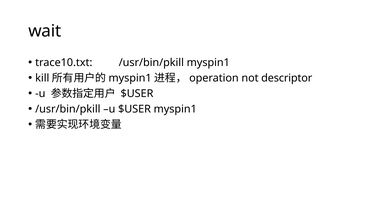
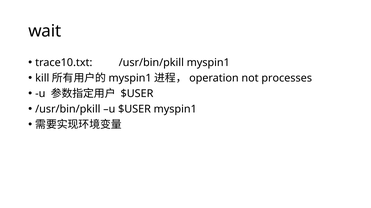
descriptor: descriptor -> processes
